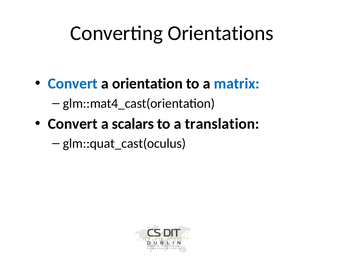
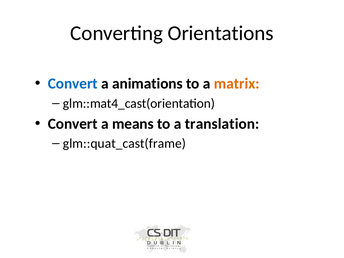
orientation: orientation -> animations
matrix colour: blue -> orange
scalars: scalars -> means
glm::quat_cast(oculus: glm::quat_cast(oculus -> glm::quat_cast(frame
